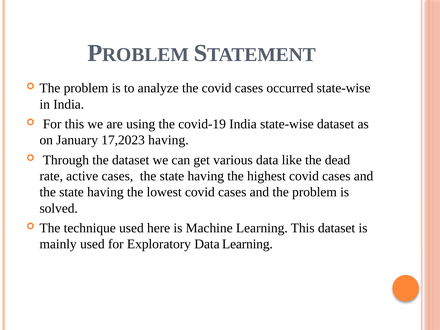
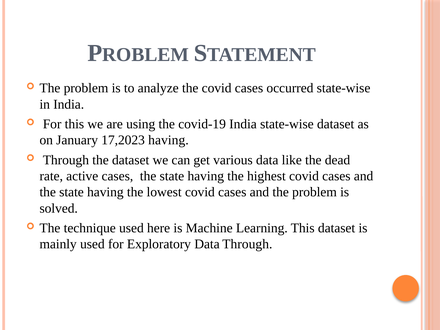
Data Learning: Learning -> Through
